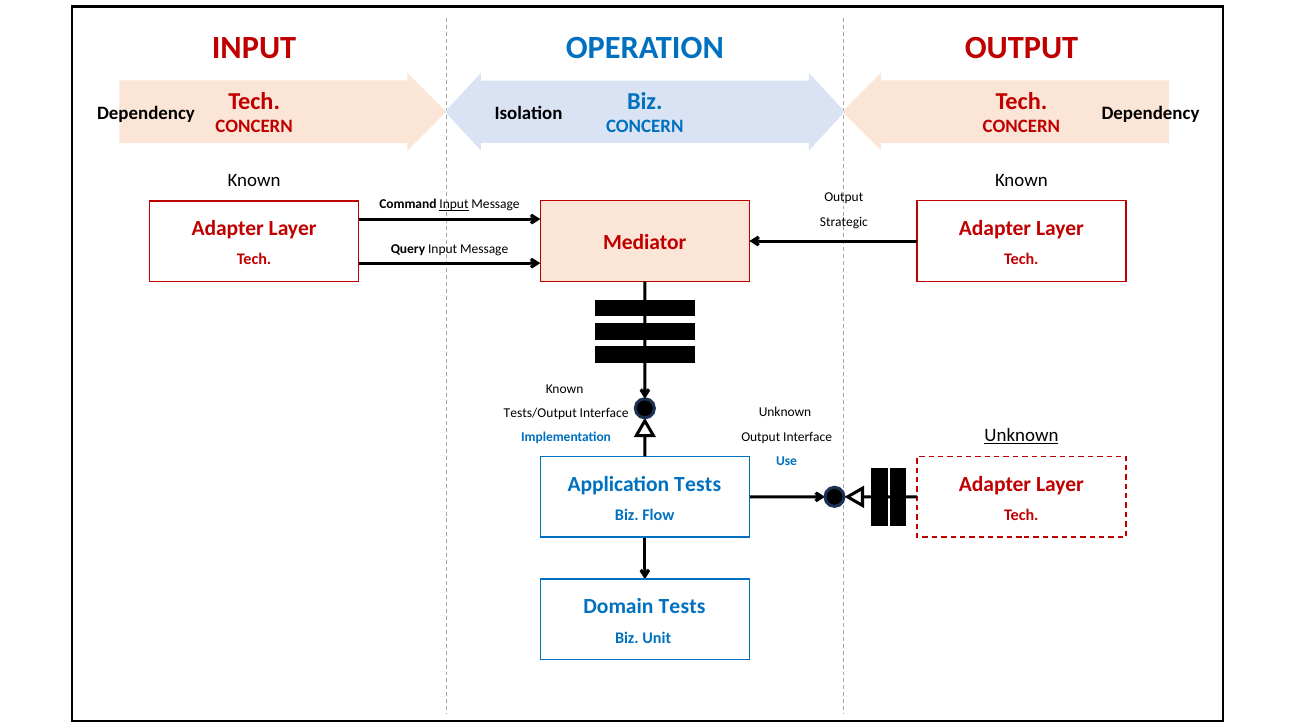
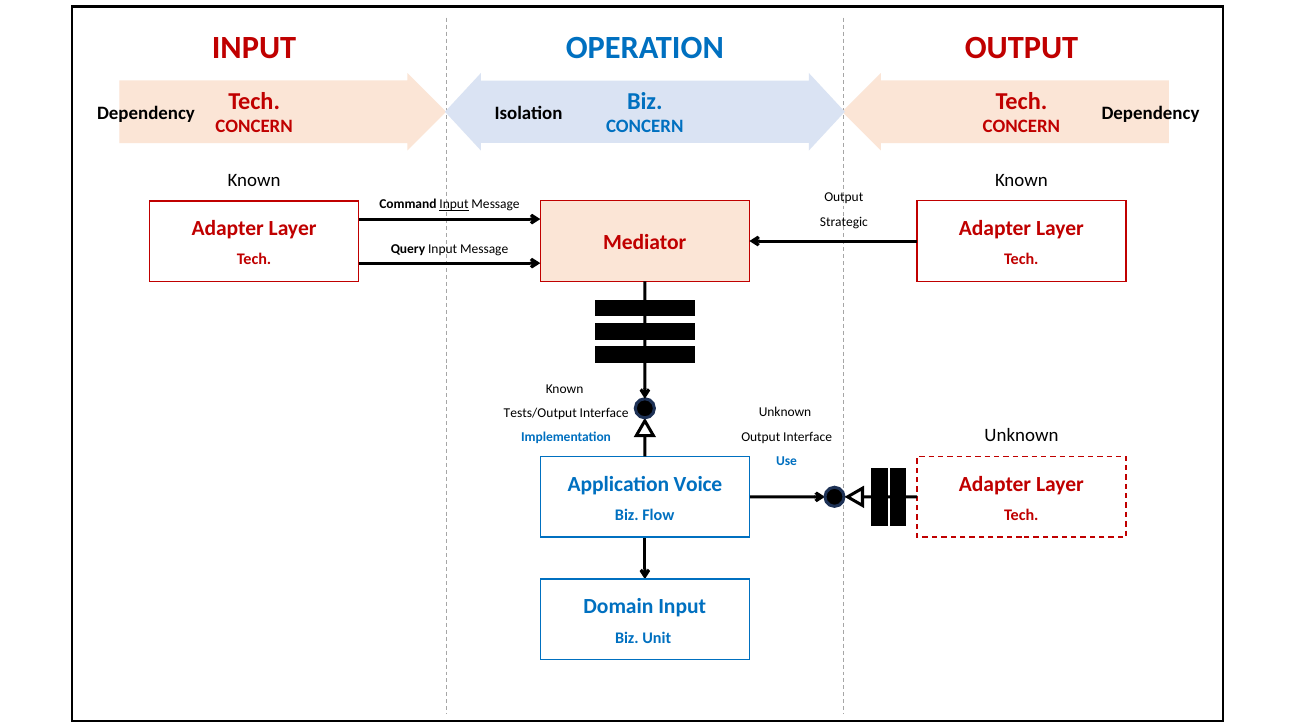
Unknown at (1021, 436) underline: present -> none
Application Tests: Tests -> Voice
Domain Tests: Tests -> Input
